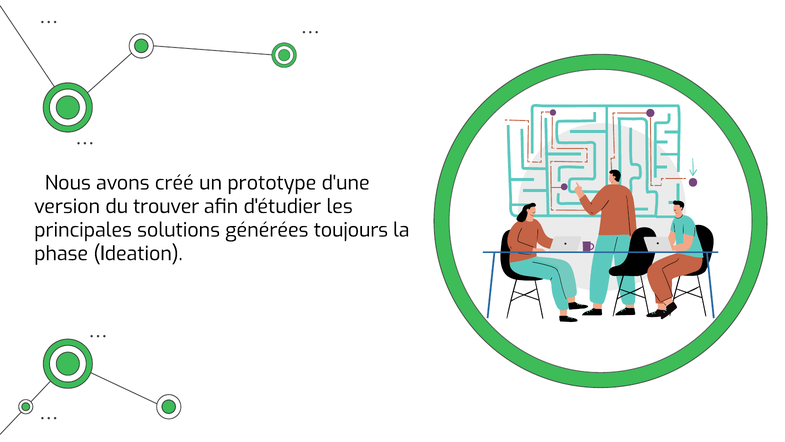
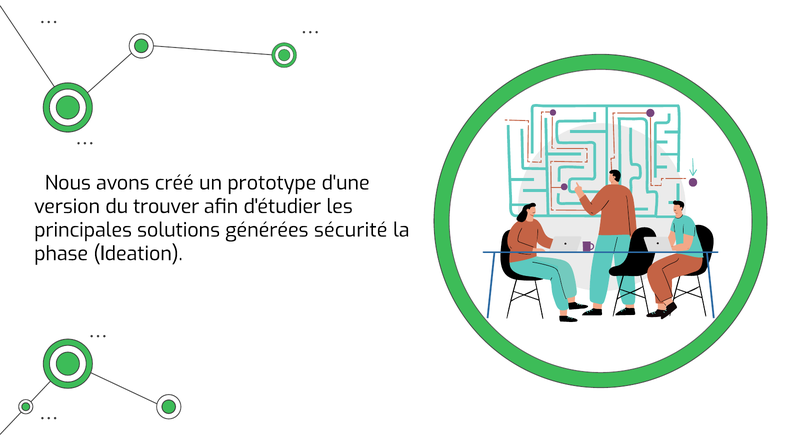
toujours: toujours -> sécurité
